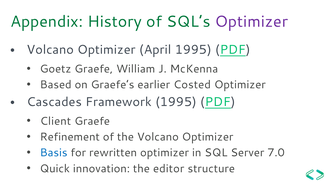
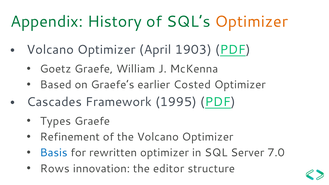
Optimizer at (251, 22) colour: purple -> orange
April 1995: 1995 -> 1903
Client: Client -> Types
Quick: Quick -> Rows
